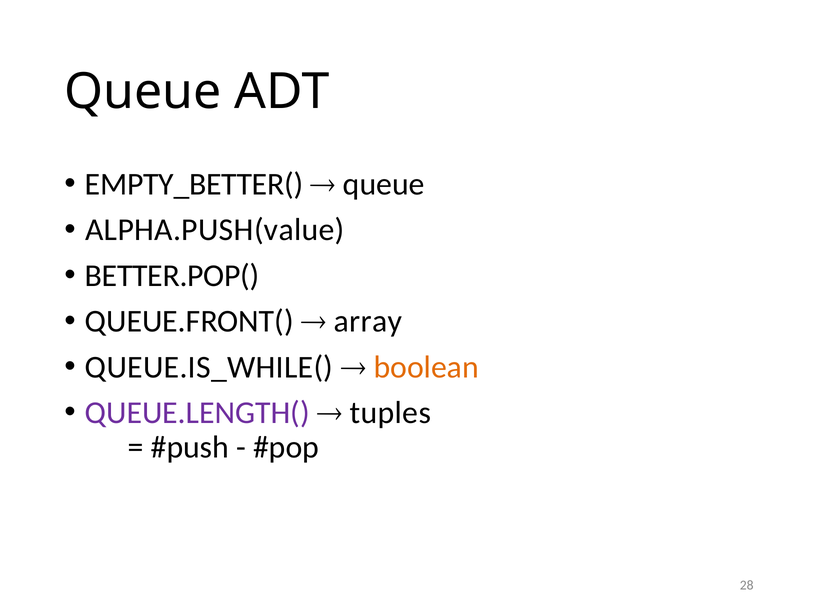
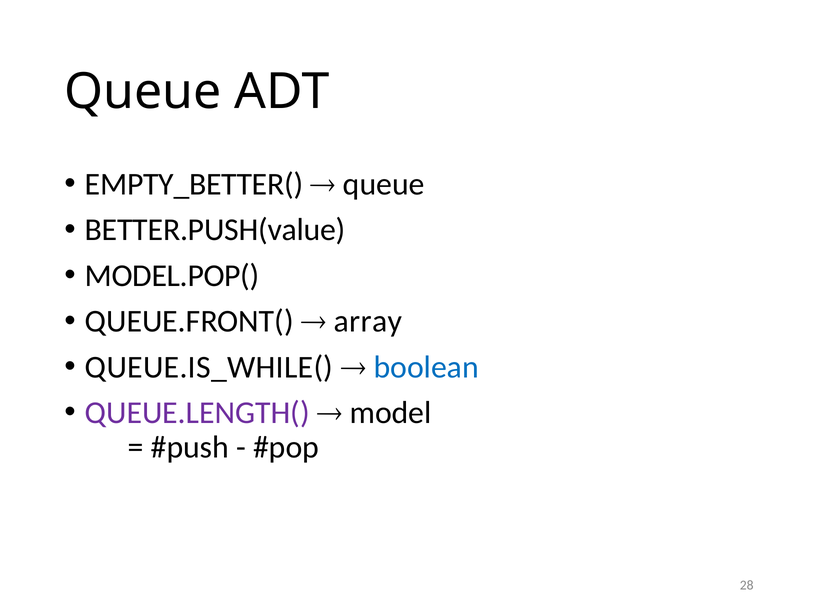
ALPHA.PUSH(value: ALPHA.PUSH(value -> BETTER.PUSH(value
BETTER.POP(: BETTER.POP( -> MODEL.POP(
boolean colour: orange -> blue
tuples: tuples -> model
